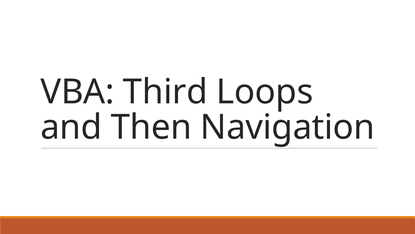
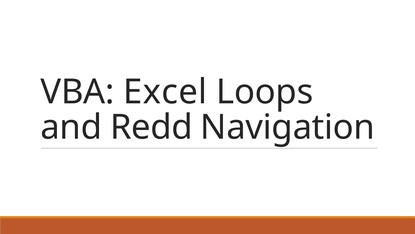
Third: Third -> Excel
Then: Then -> Redd
